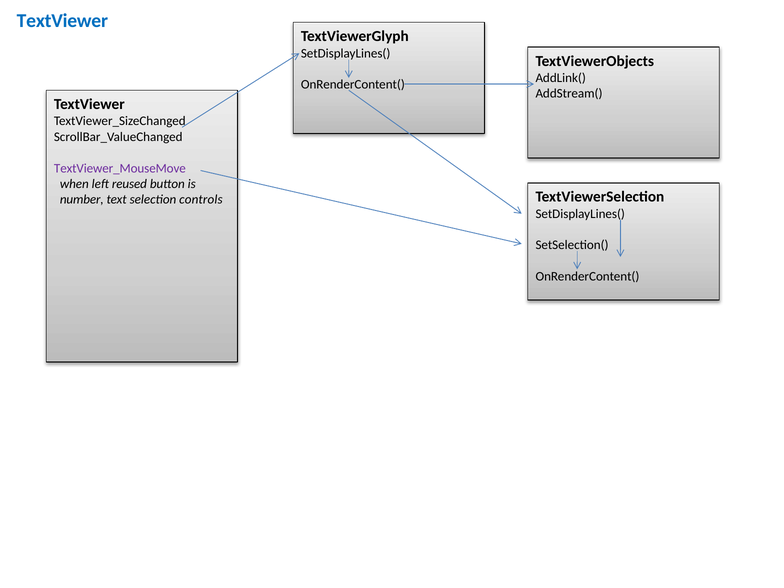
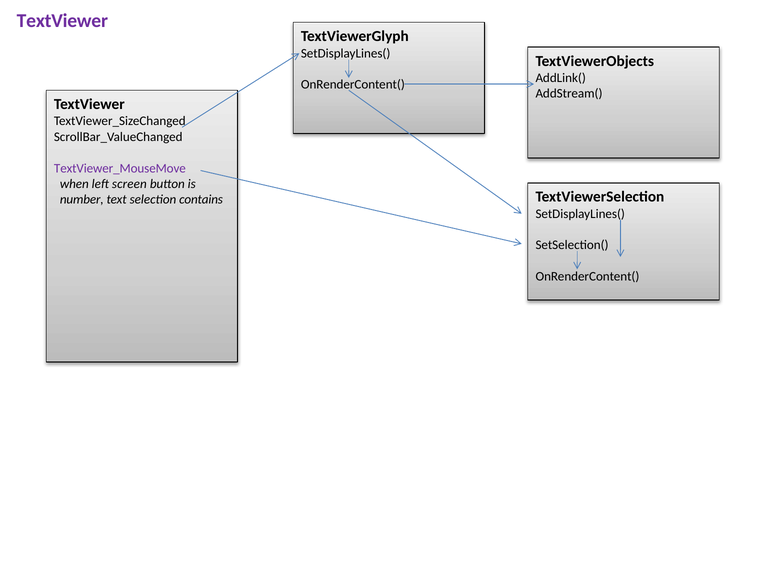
TextViewer at (62, 21) colour: blue -> purple
reused: reused -> screen
controls: controls -> contains
